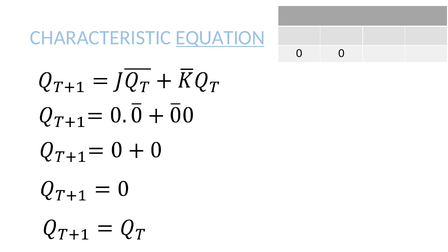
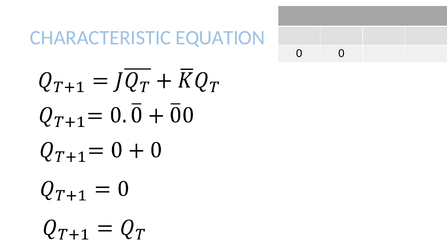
EQUATION underline: present -> none
